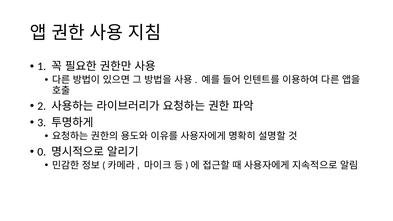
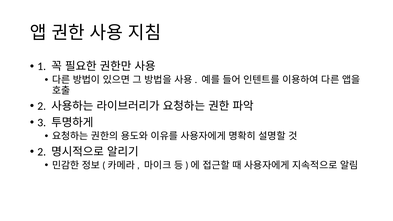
0 at (42, 152): 0 -> 2
